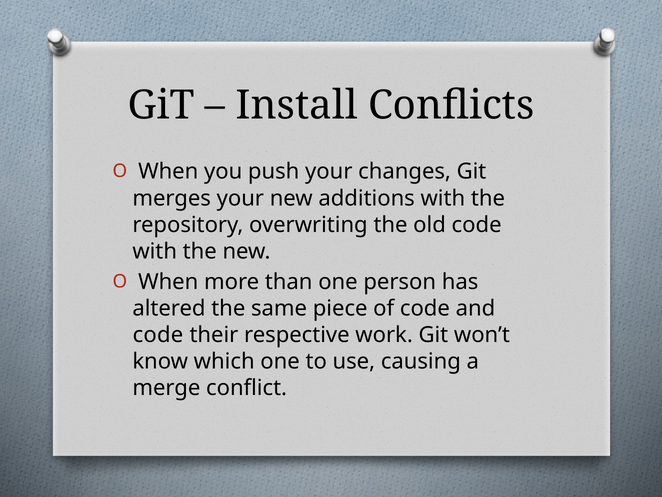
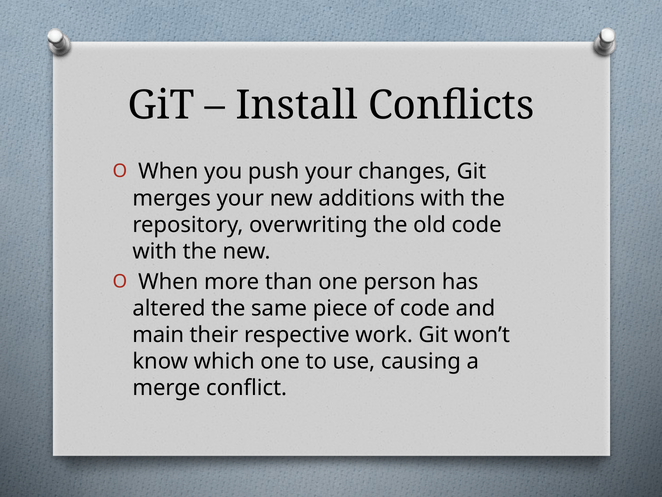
code at (158, 335): code -> main
